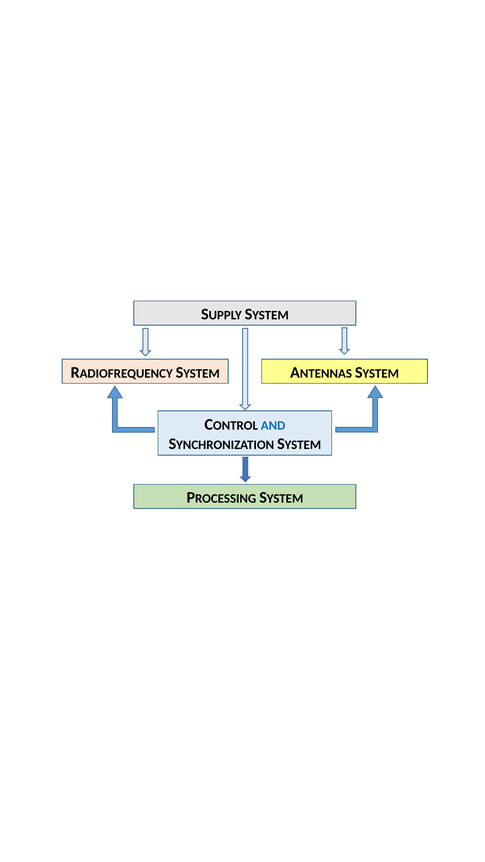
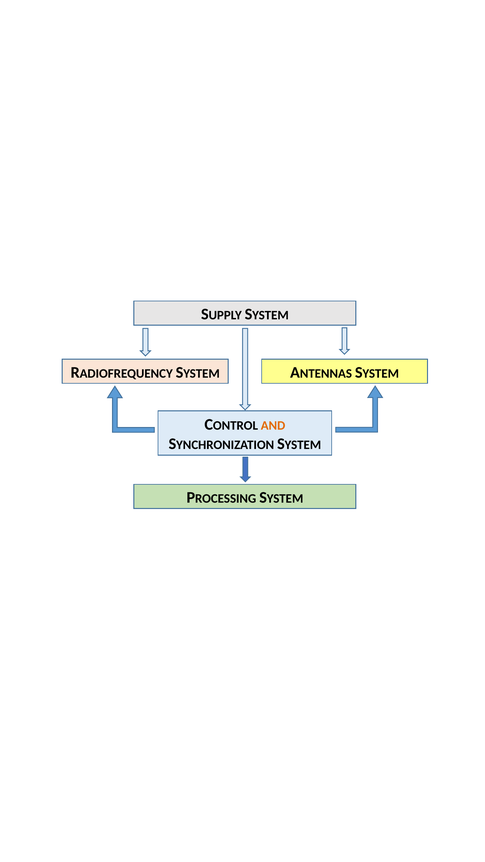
AND colour: blue -> orange
